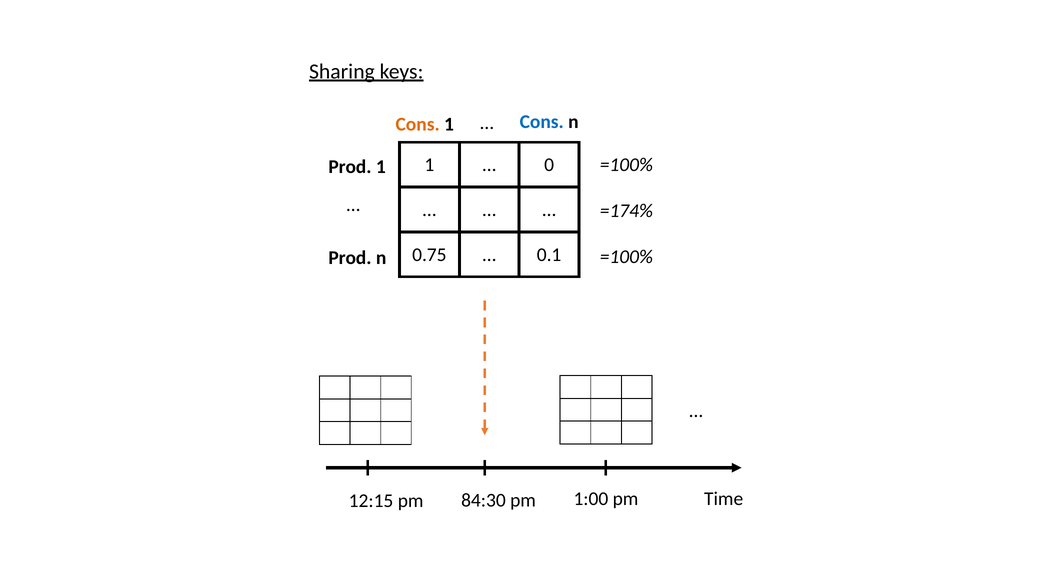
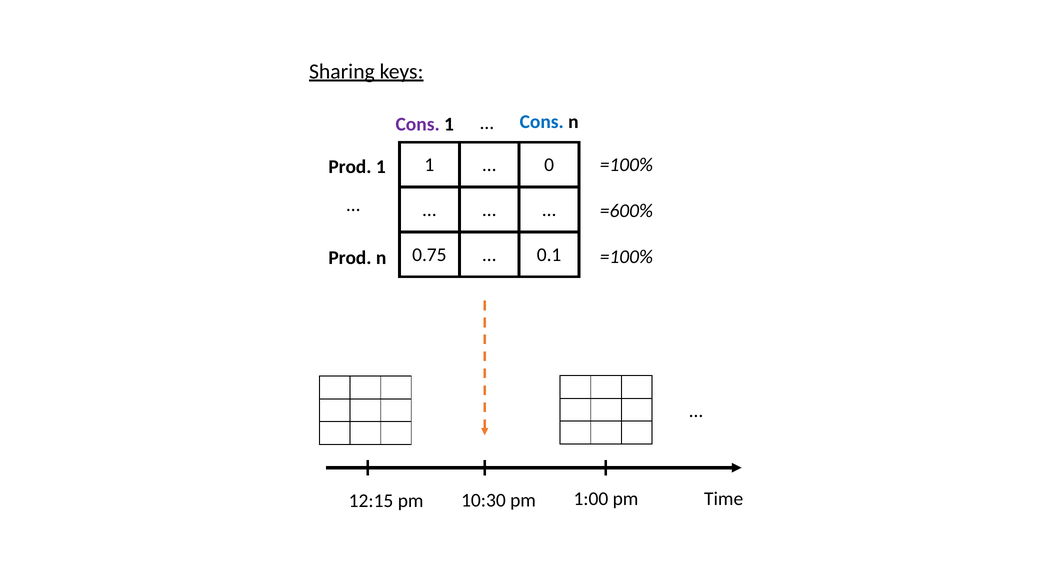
Cons at (418, 124) colour: orange -> purple
=174%: =174% -> =600%
84:30: 84:30 -> 10:30
